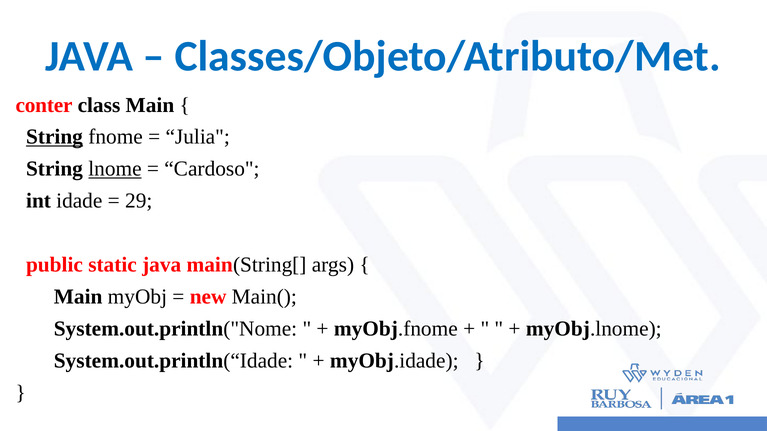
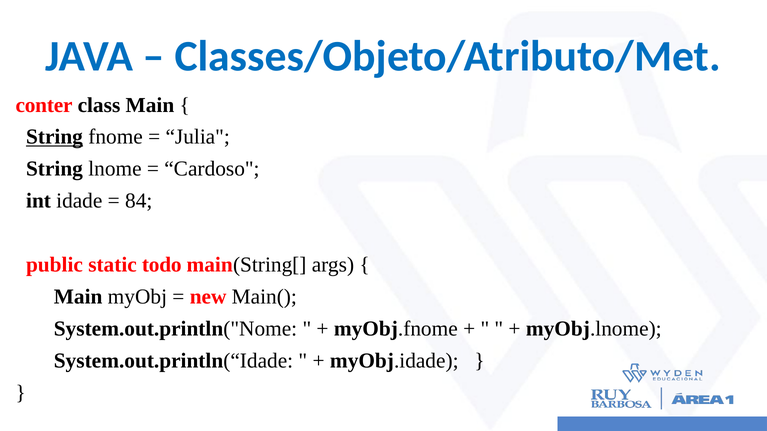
lnome underline: present -> none
29: 29 -> 84
static java: java -> todo
